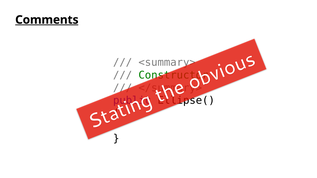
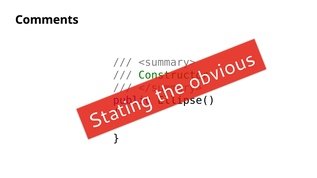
Comments underline: present -> none
